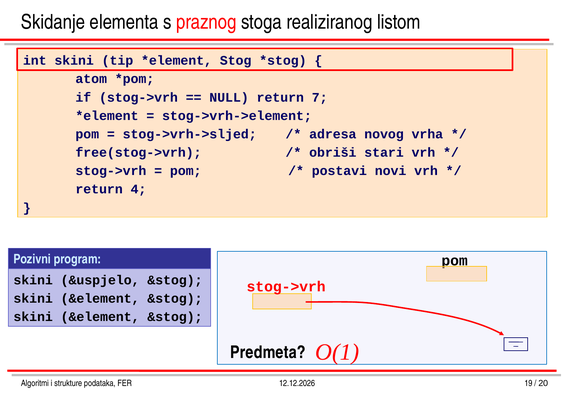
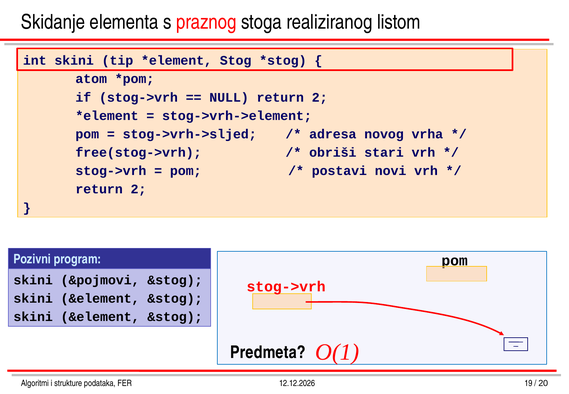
NULL return 7: 7 -> 2
4 at (138, 189): 4 -> 2
&uspjelo: &uspjelo -> &pojmovi
